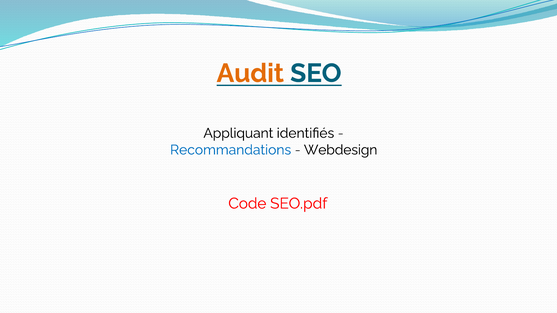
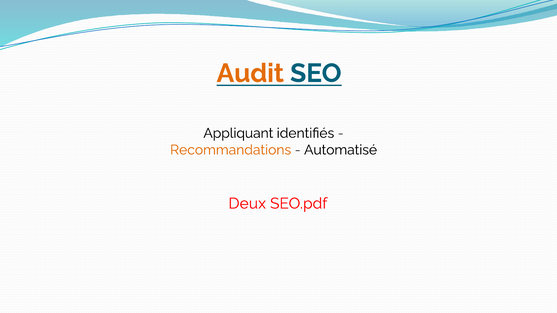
Recommandations colour: blue -> orange
Webdesign: Webdesign -> Automatisé
Code: Code -> Deux
